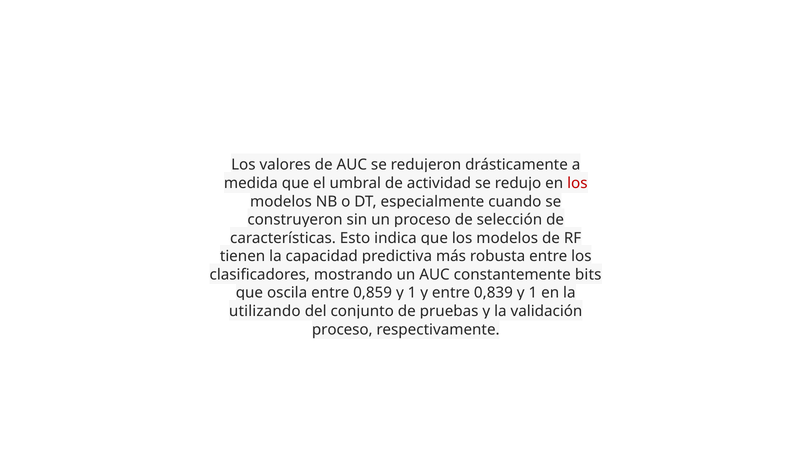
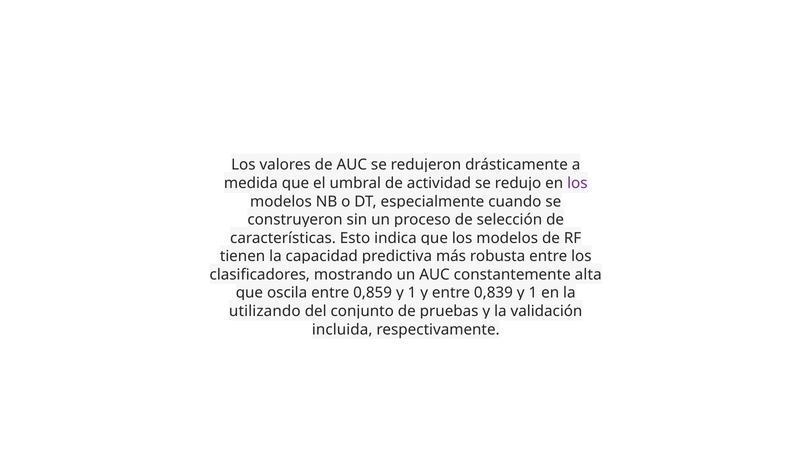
los at (577, 183) colour: red -> purple
bits: bits -> alta
proceso at (342, 329): proceso -> incluida
